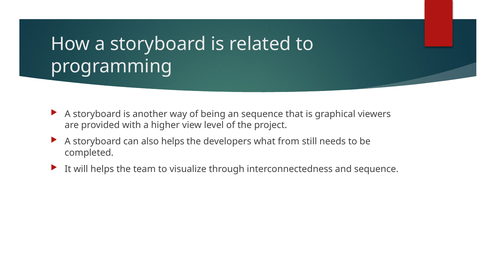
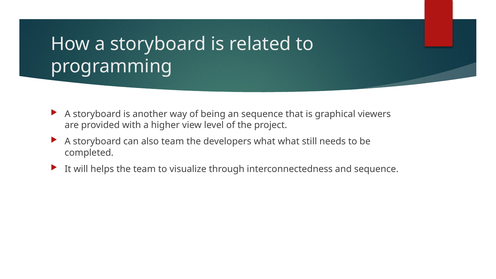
also helps: helps -> team
what from: from -> what
